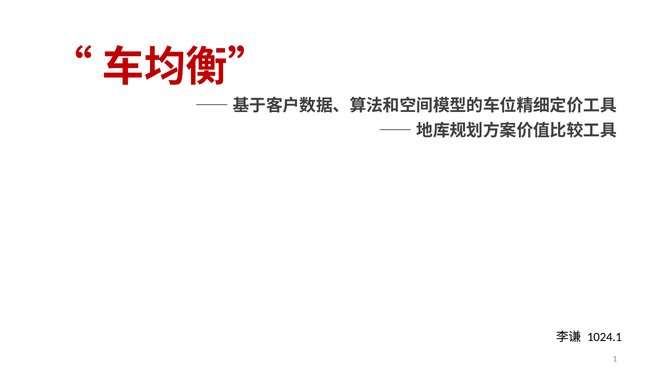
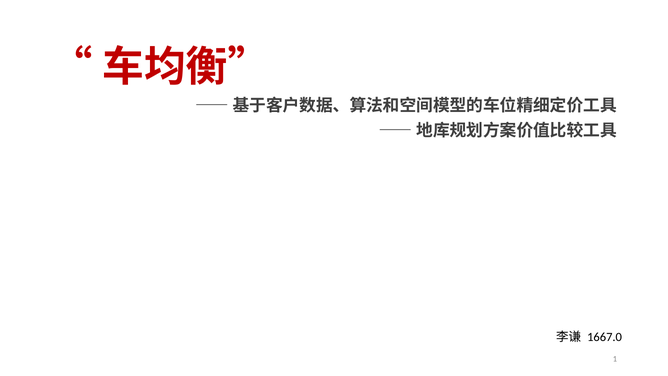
1024.1: 1024.1 -> 1667.0
